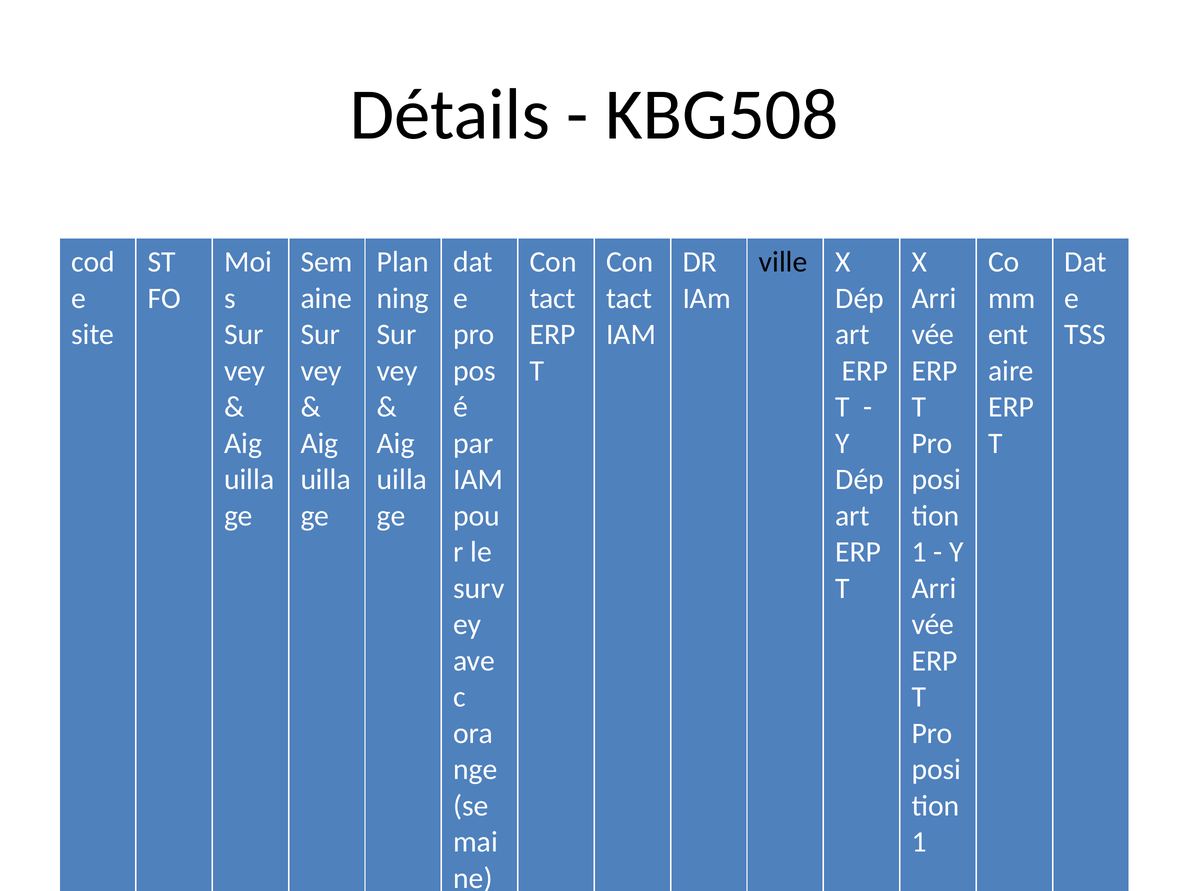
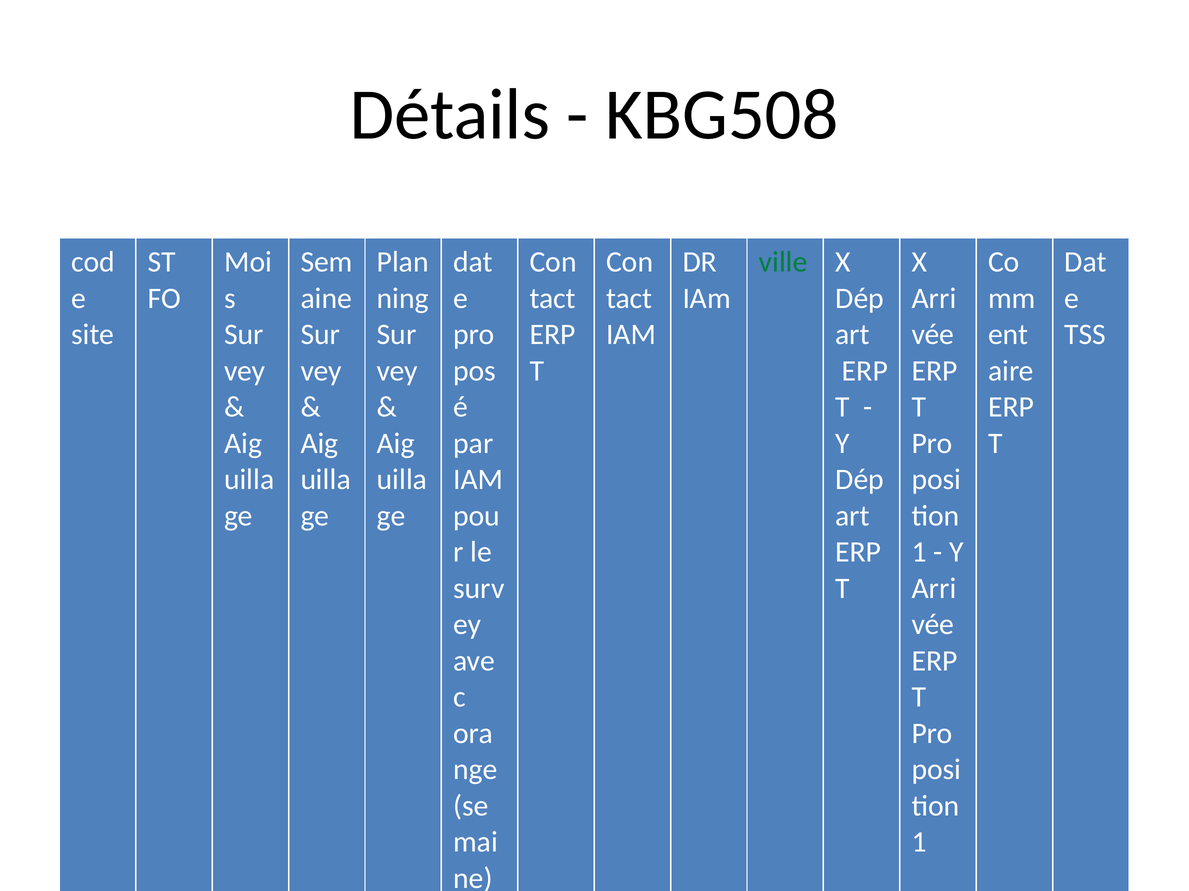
ville colour: black -> green
